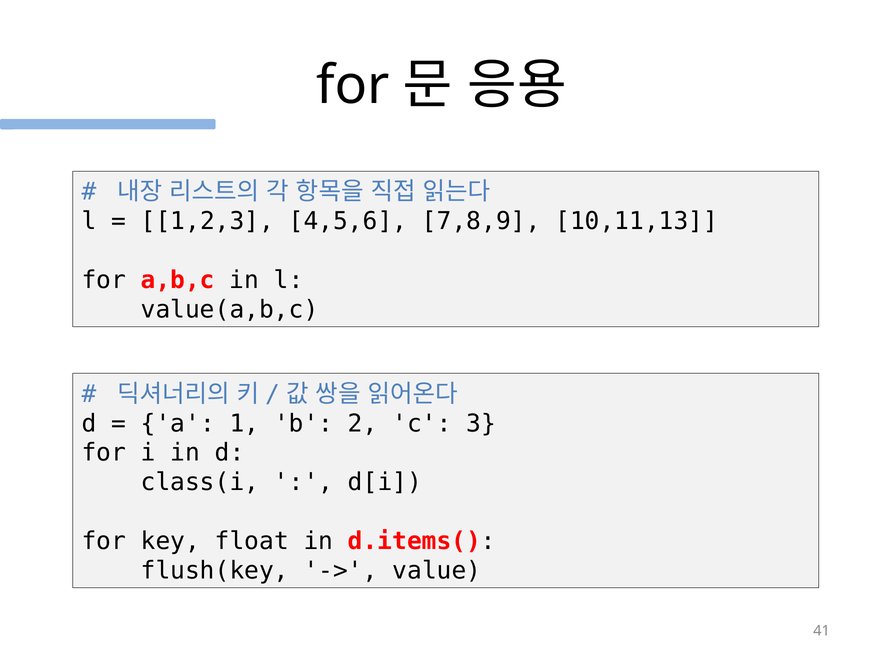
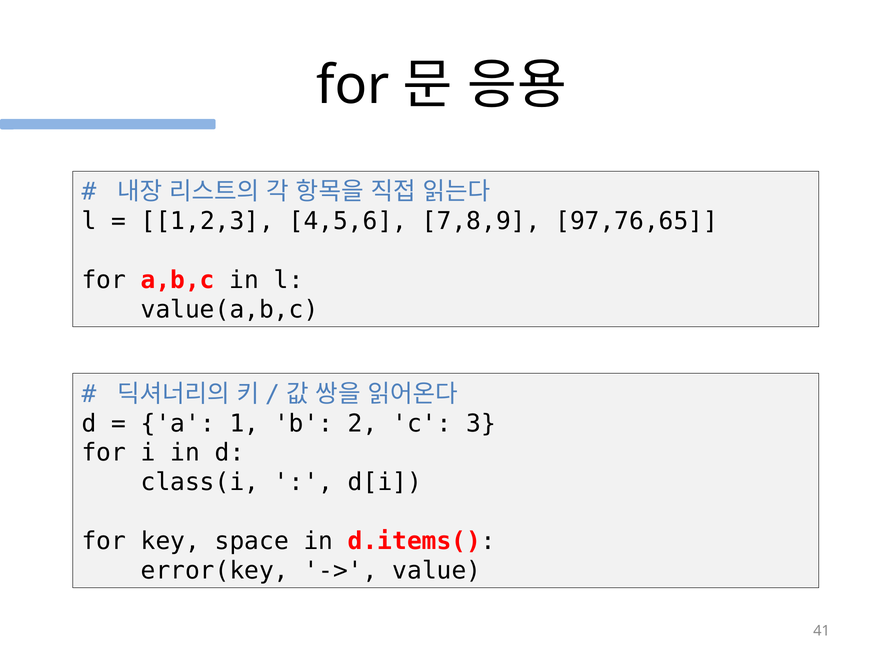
10,11,13: 10,11,13 -> 97,76,65
float: float -> space
flush(key: flush(key -> error(key
